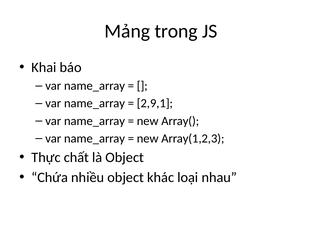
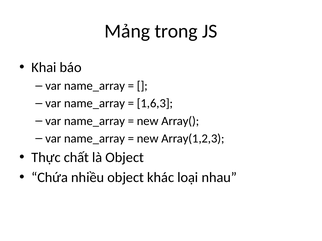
2,9,1: 2,9,1 -> 1,6,3
